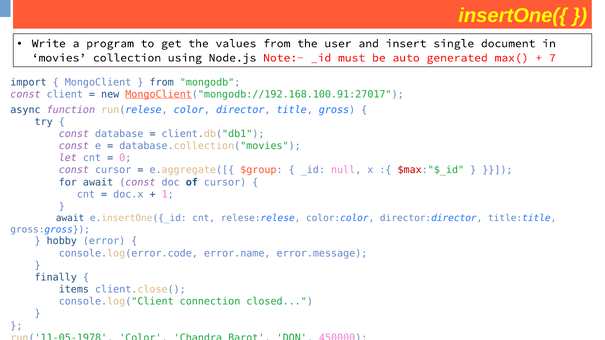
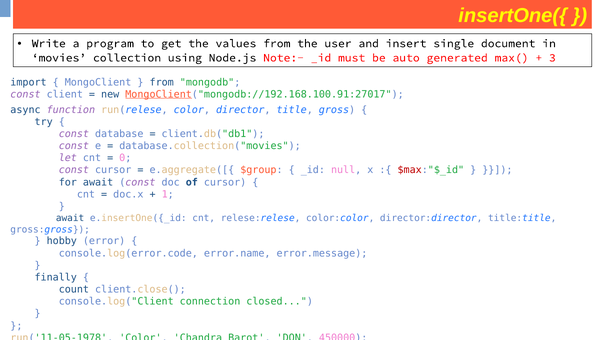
7: 7 -> 3
items: items -> count
